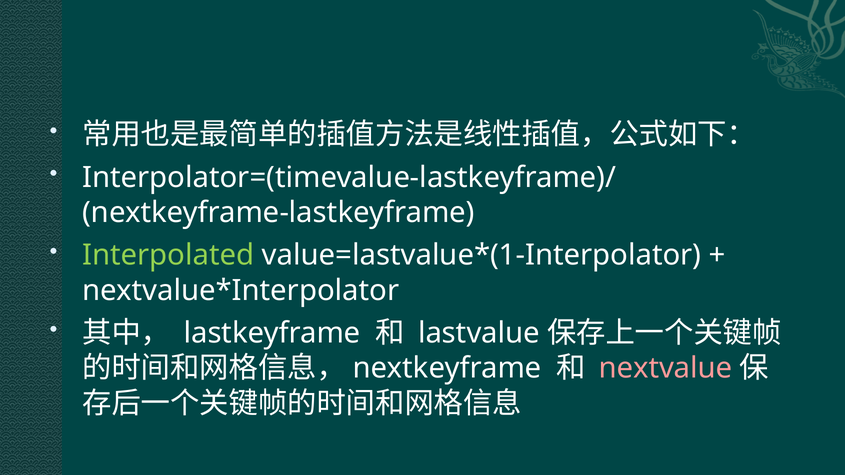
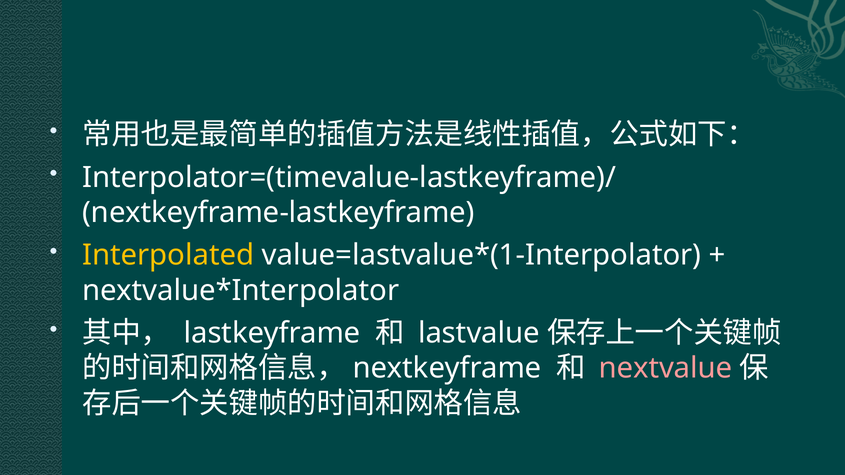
Interpolated colour: light green -> yellow
